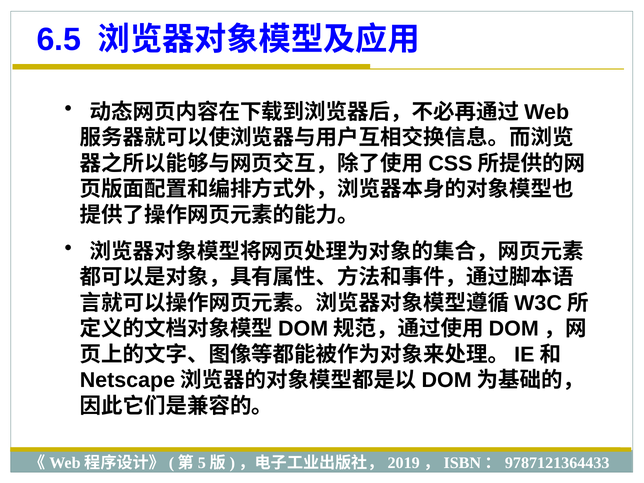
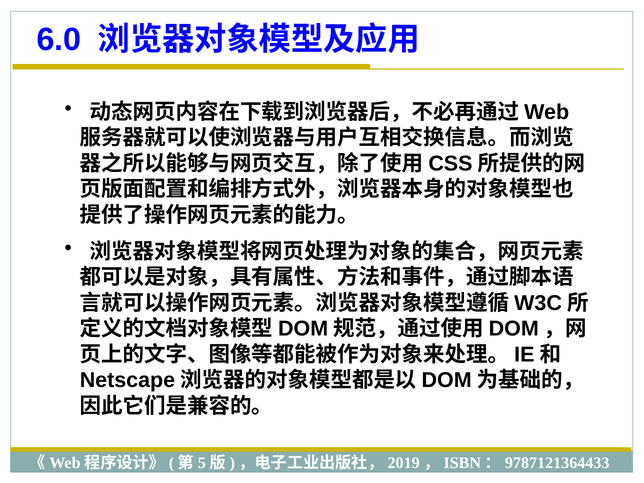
6.5: 6.5 -> 6.0
